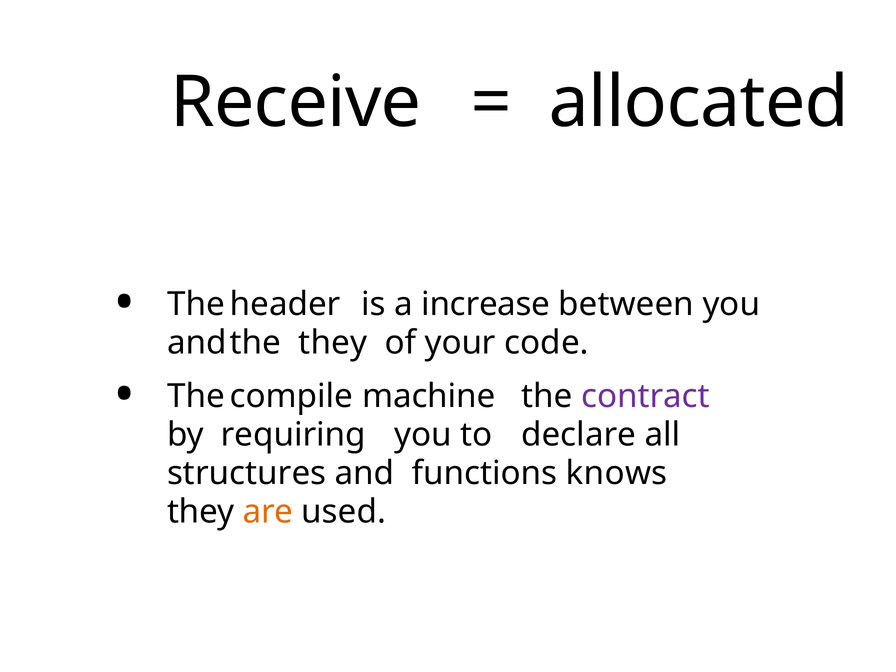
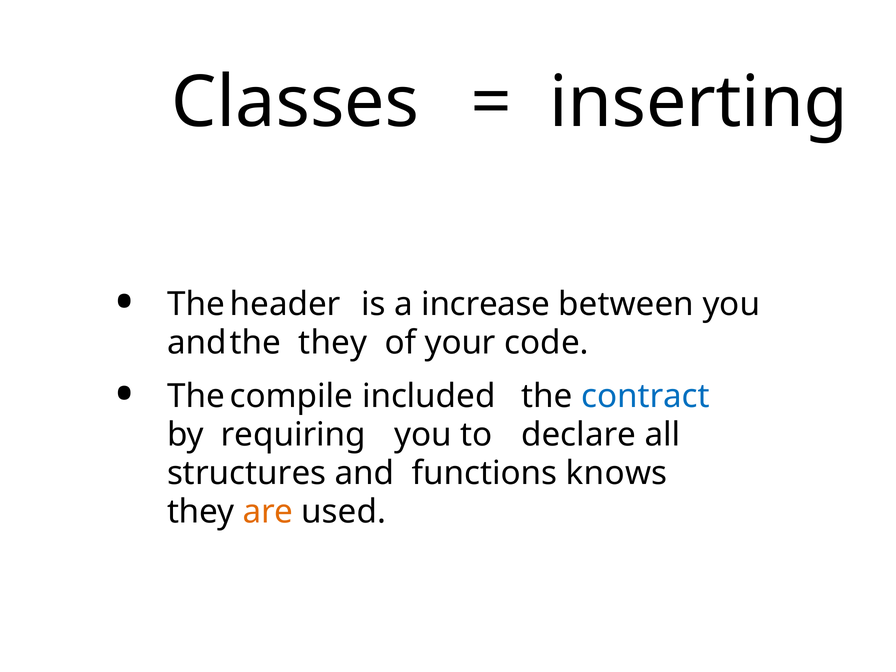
Receive: Receive -> Classes
allocated: allocated -> inserting
machine: machine -> included
contract colour: purple -> blue
